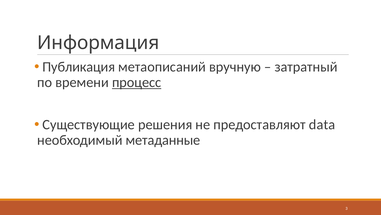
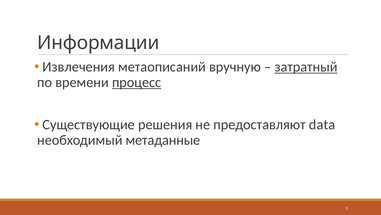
Информация: Информация -> Информации
Публикация: Публикация -> Извлечения
затратный underline: none -> present
